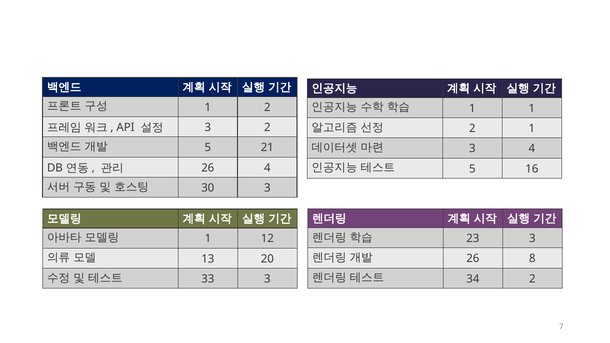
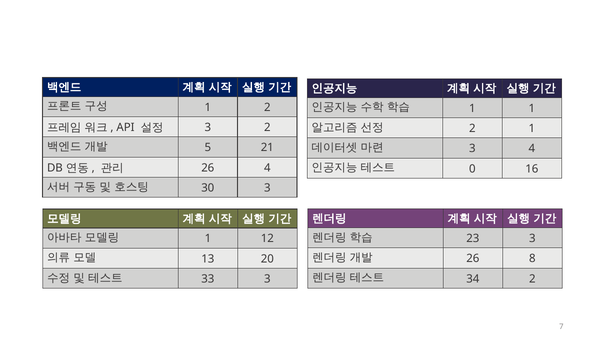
5 at (472, 169): 5 -> 0
